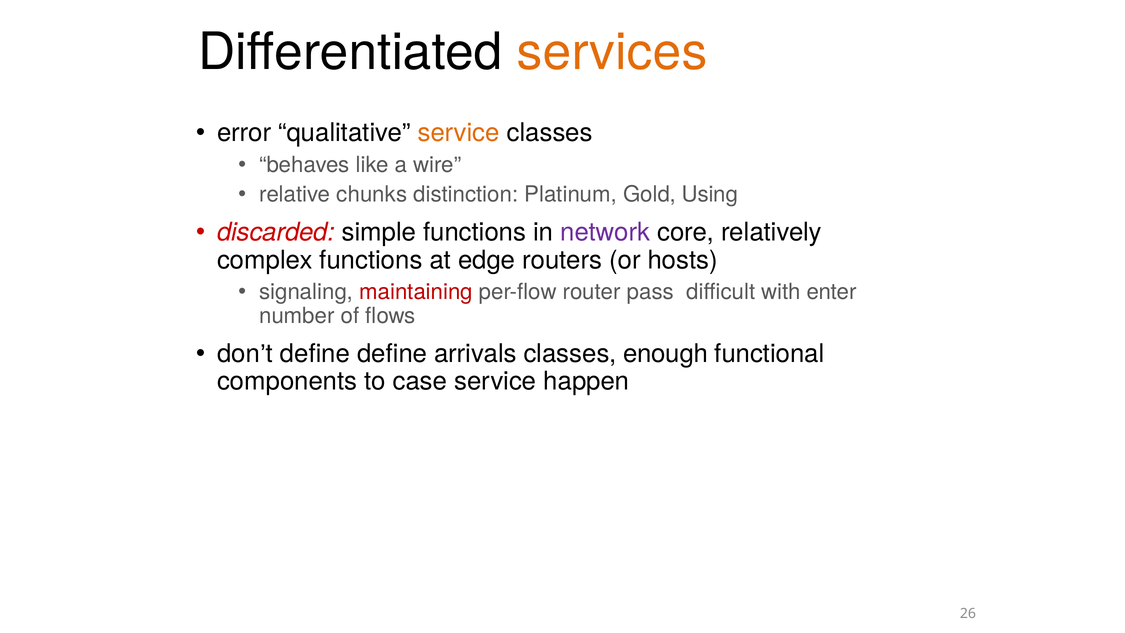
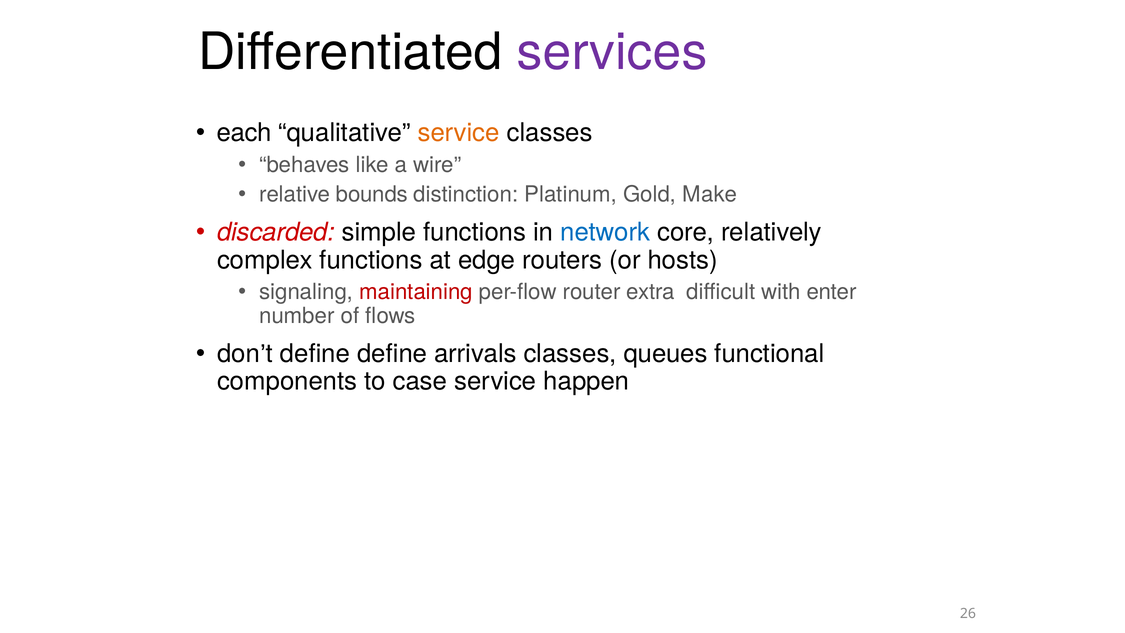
services colour: orange -> purple
error: error -> each
chunks: chunks -> bounds
Using: Using -> Make
network colour: purple -> blue
pass: pass -> extra
enough: enough -> queues
